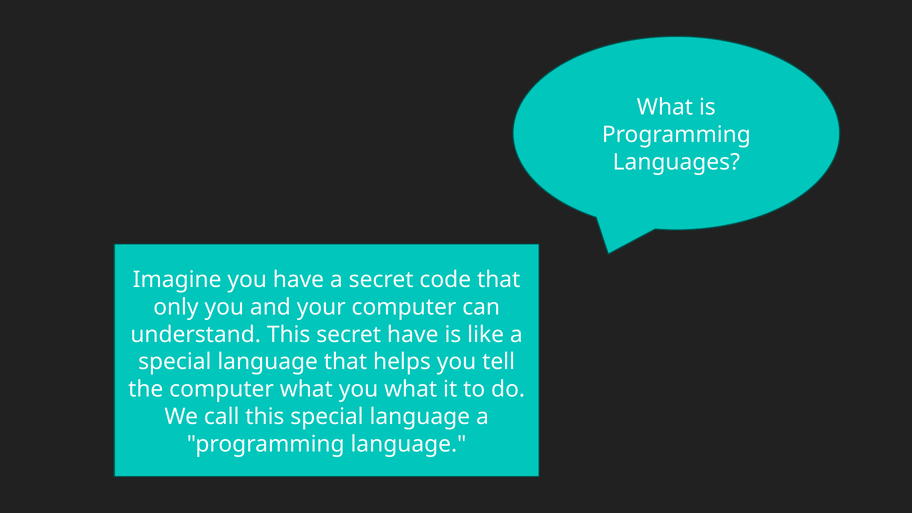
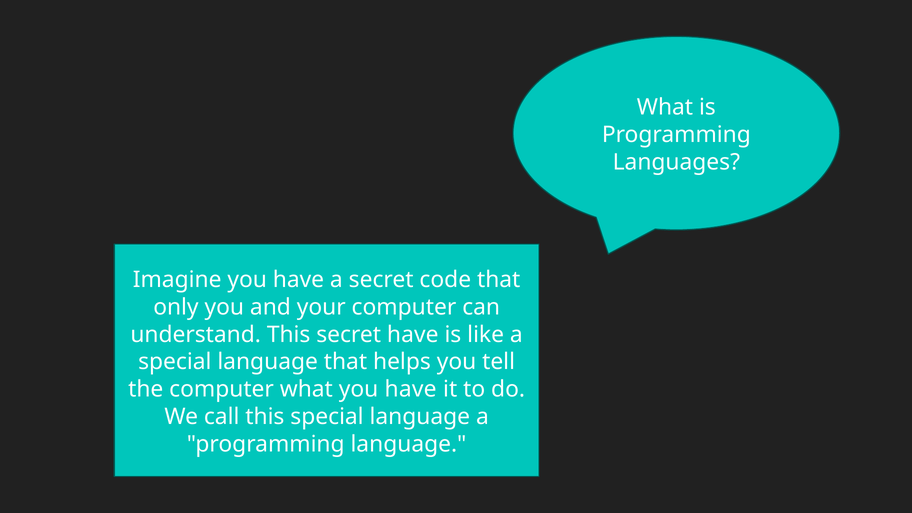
what you what: what -> have
